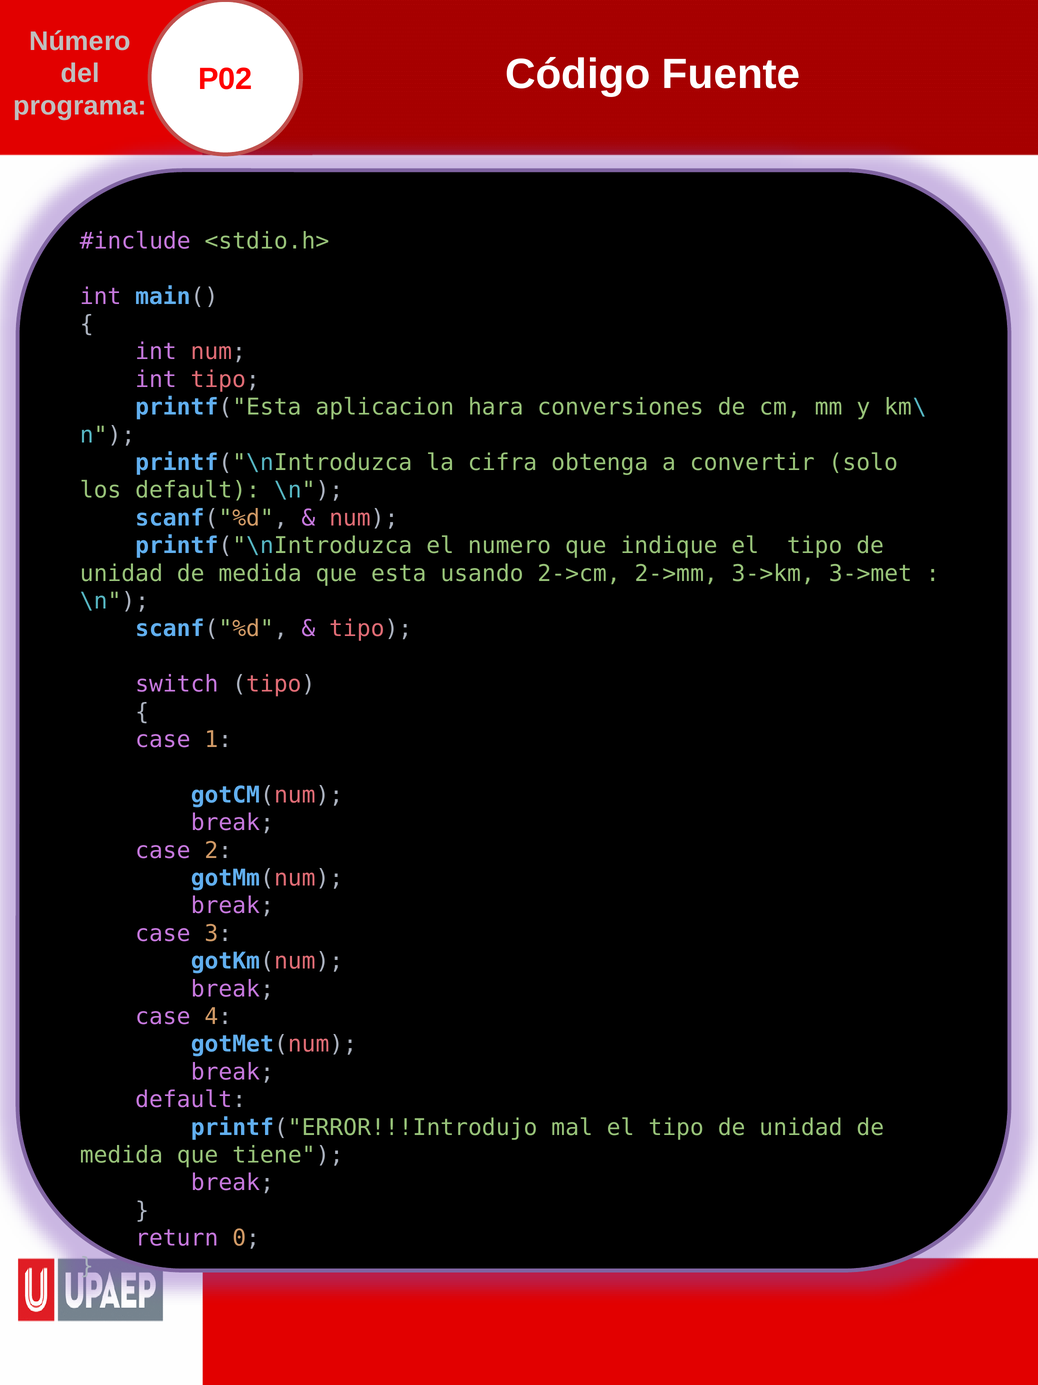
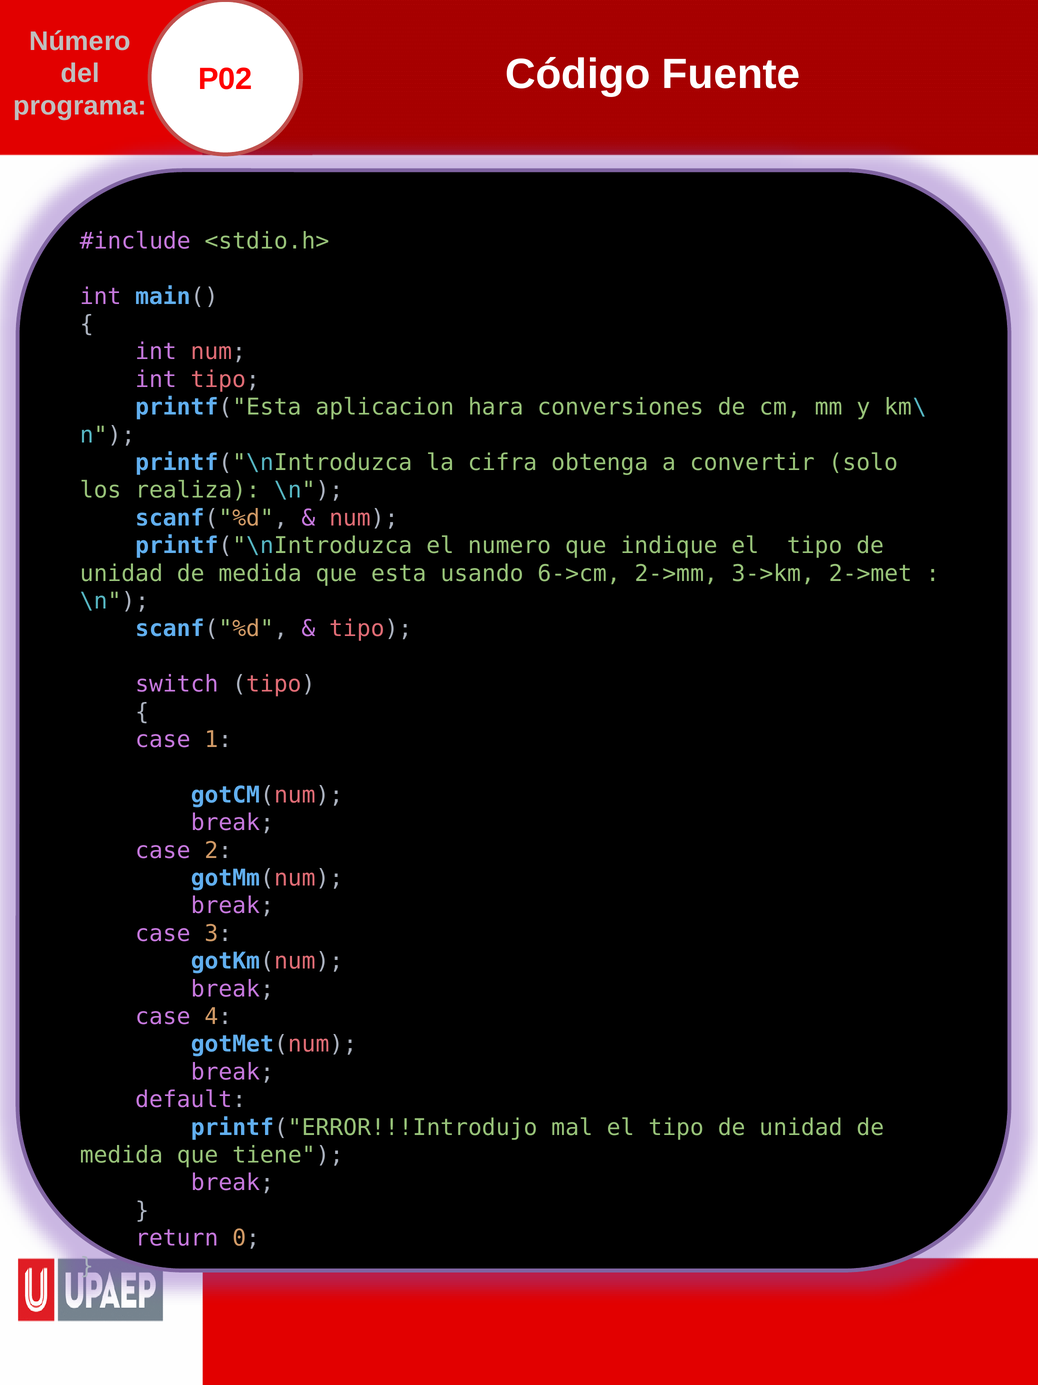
los default: default -> realiza
2->cm: 2->cm -> 6->cm
3->met: 3->met -> 2->met
